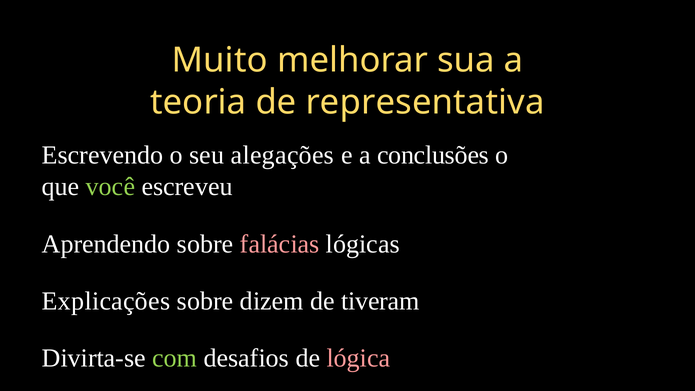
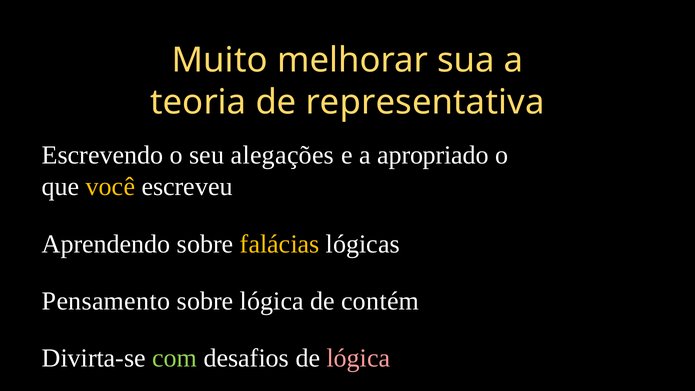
conclusões: conclusões -> apropriado
você colour: light green -> yellow
falácias colour: pink -> yellow
Explicações: Explicações -> Pensamento
sobre dizem: dizem -> lógica
tiveram: tiveram -> contém
